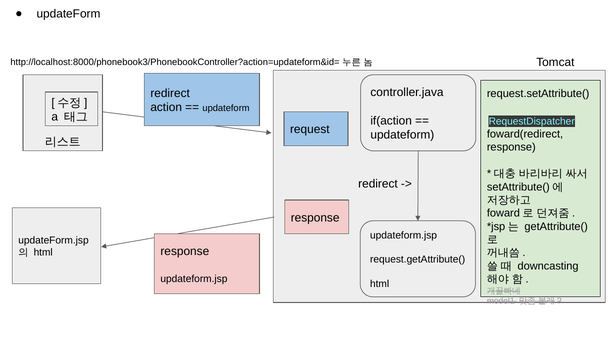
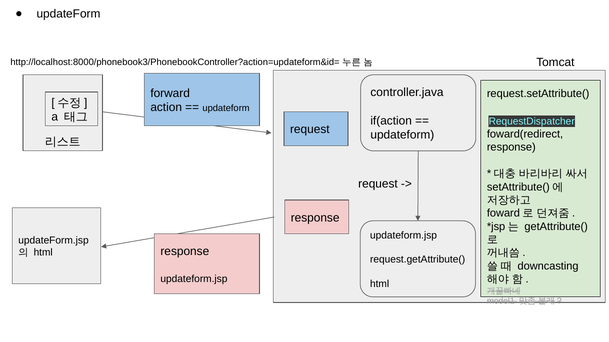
redirect at (170, 93): redirect -> forward
redirect at (378, 184): redirect -> request
